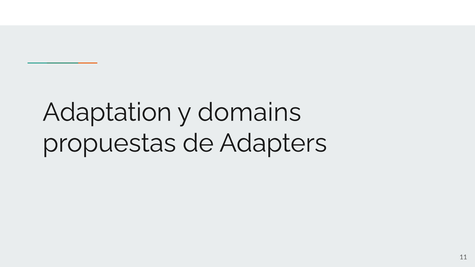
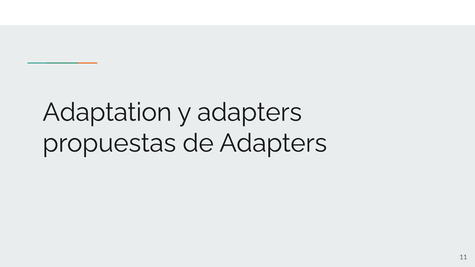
y domains: domains -> adapters
